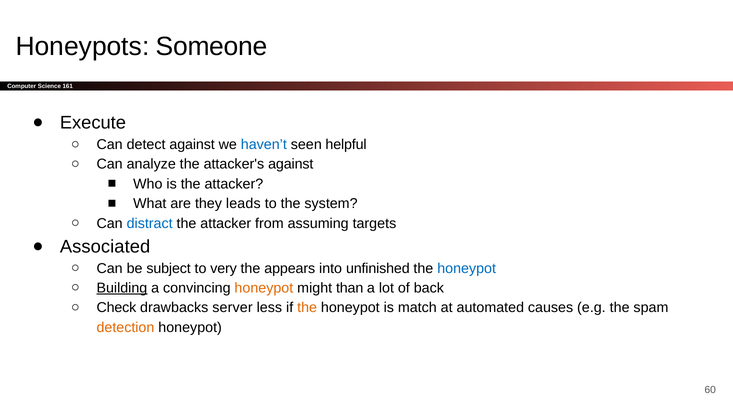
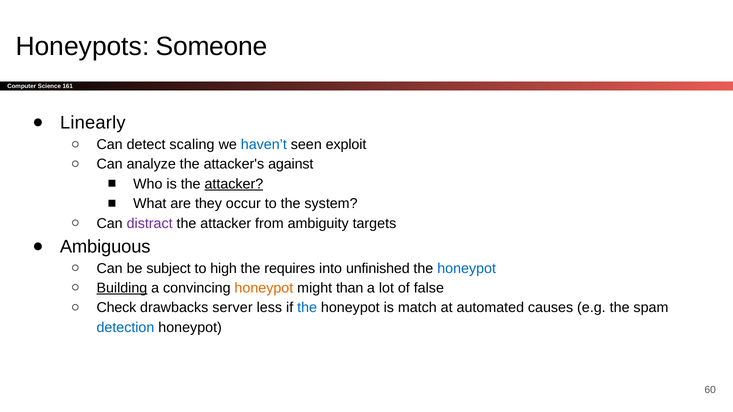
Execute: Execute -> Linearly
detect against: against -> scaling
helpful: helpful -> exploit
attacker at (234, 184) underline: none -> present
leads: leads -> occur
distract colour: blue -> purple
assuming: assuming -> ambiguity
Associated: Associated -> Ambiguous
very: very -> high
appears: appears -> requires
back: back -> false
the at (307, 308) colour: orange -> blue
detection colour: orange -> blue
